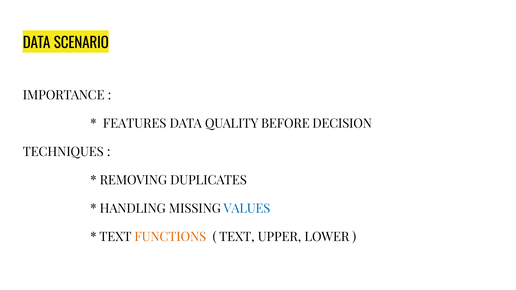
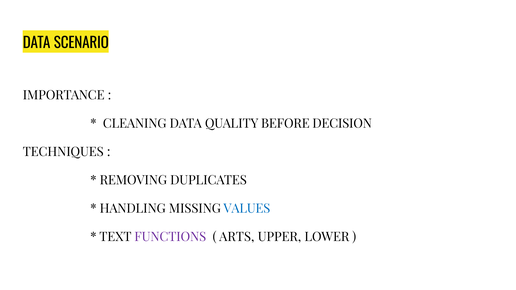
FEATURES: FEATURES -> CLEANING
FUNCTIONS colour: orange -> purple
TEXT at (237, 237): TEXT -> ARTS
